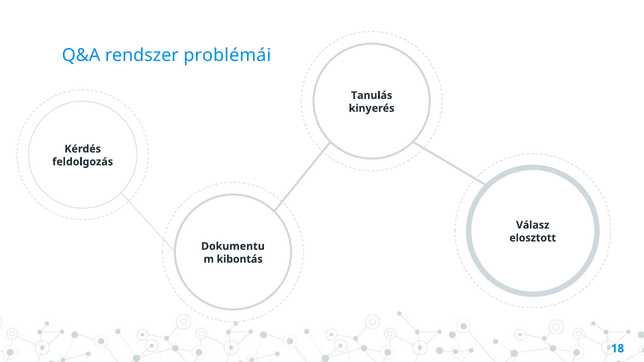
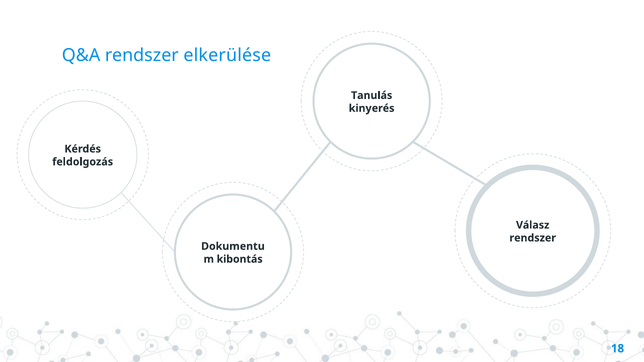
problémái: problémái -> elkerülése
elosztott at (533, 238): elosztott -> rendszer
